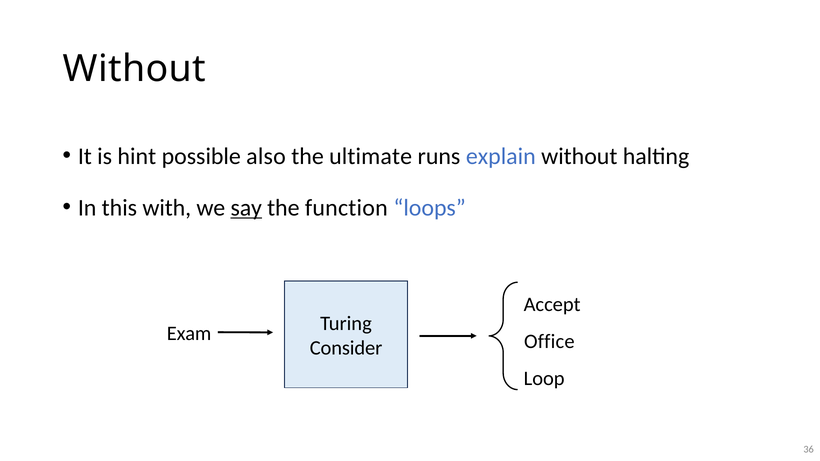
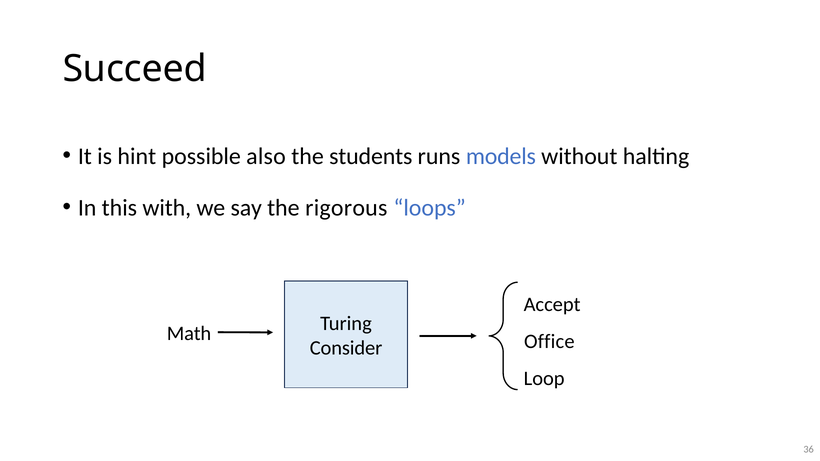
Without at (134, 69): Without -> Succeed
ultimate: ultimate -> students
explain: explain -> models
say underline: present -> none
function: function -> rigorous
Exam: Exam -> Math
